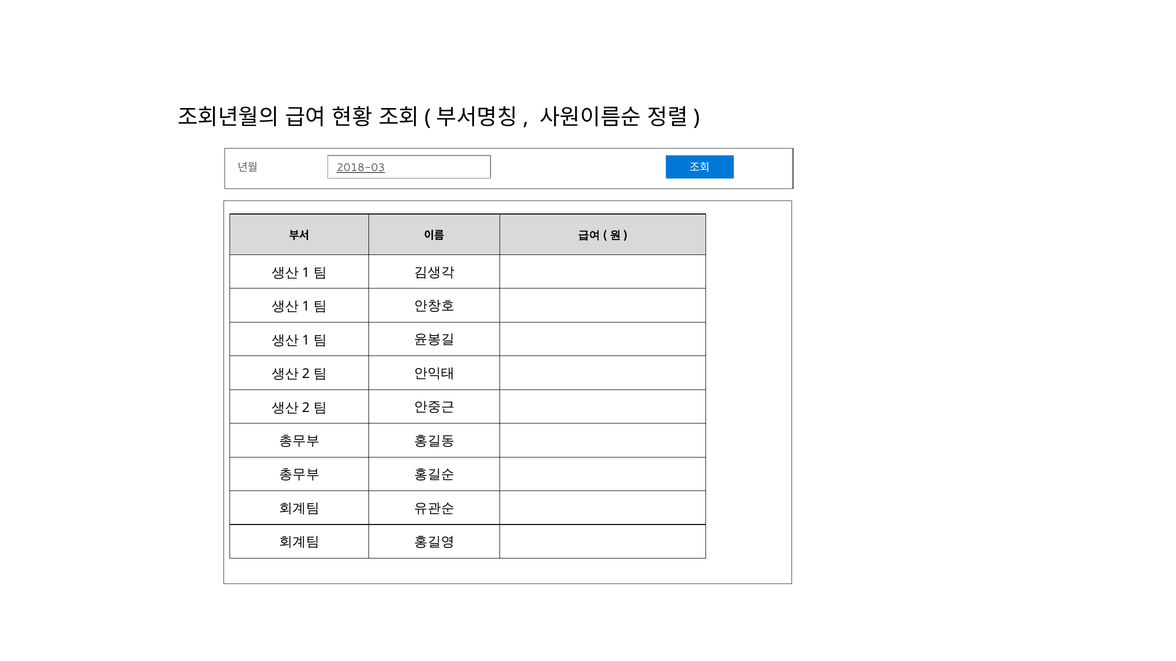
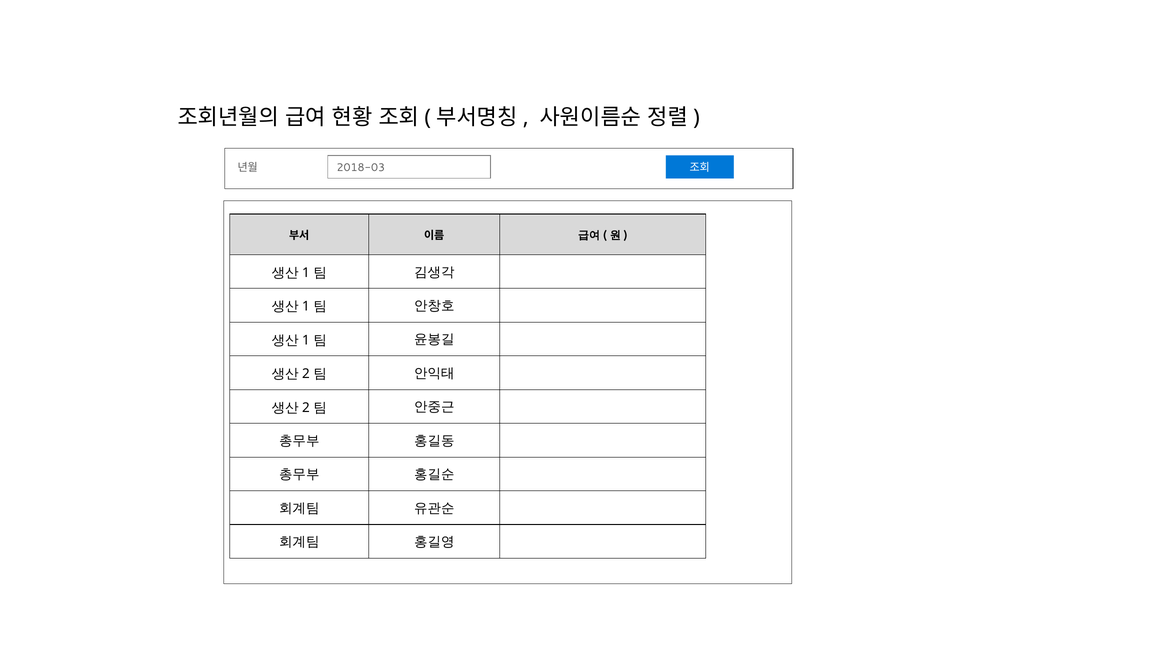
2018-03 underline: present -> none
